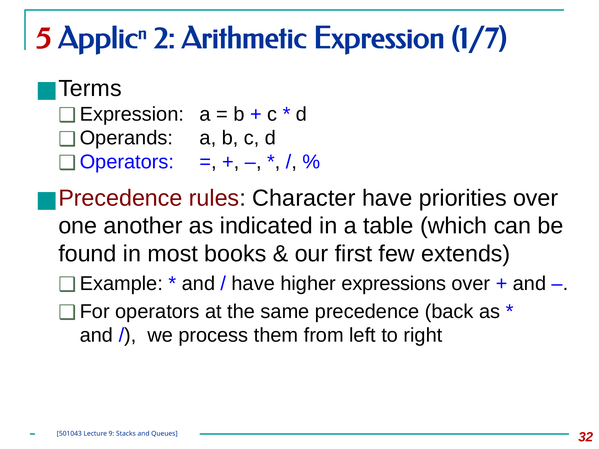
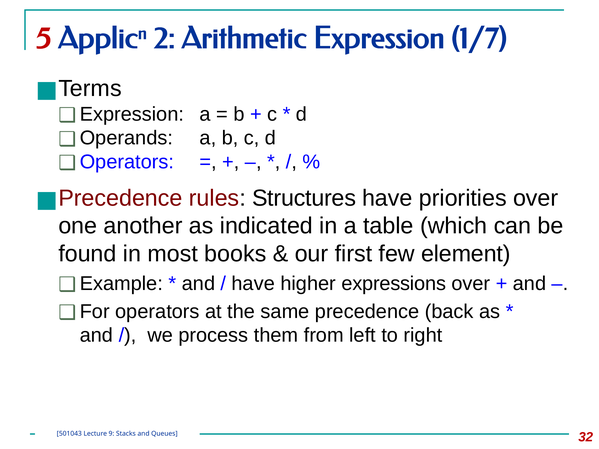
Character: Character -> Structures
extends: extends -> element
